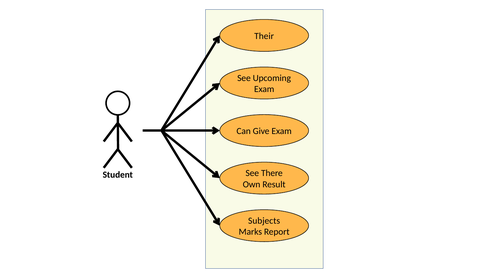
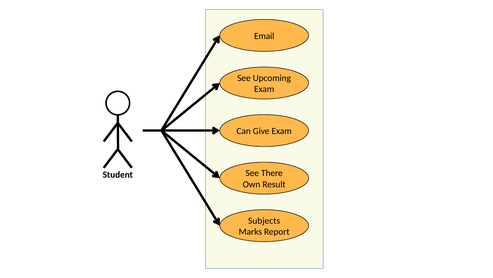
Their: Their -> Email
